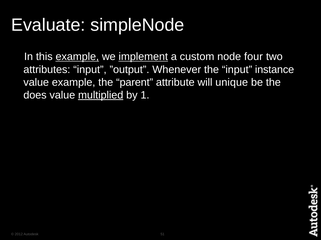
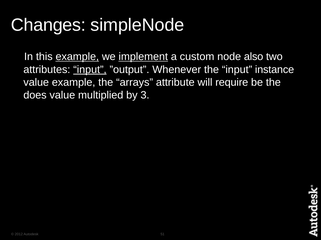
Evaluate: Evaluate -> Changes
four: four -> also
input at (90, 70) underline: none -> present
parent: parent -> arrays
unique: unique -> require
multiplied underline: present -> none
1: 1 -> 3
